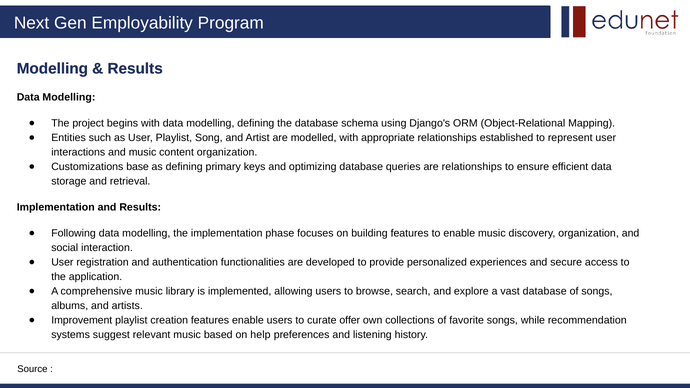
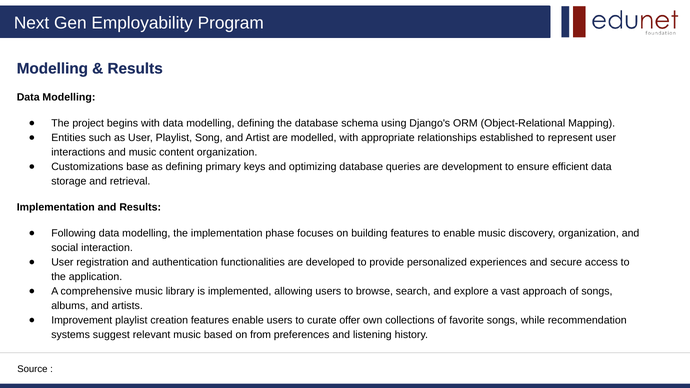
are relationships: relationships -> development
vast database: database -> approach
help: help -> from
